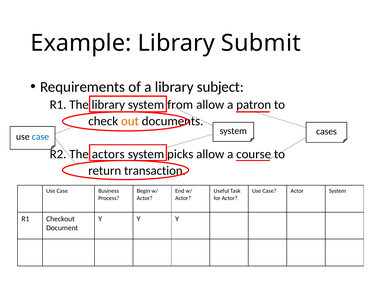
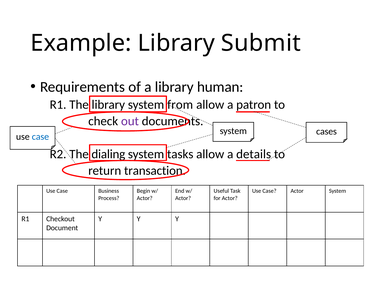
subject: subject -> human
out colour: orange -> purple
actors: actors -> dialing
picks: picks -> tasks
course: course -> details
